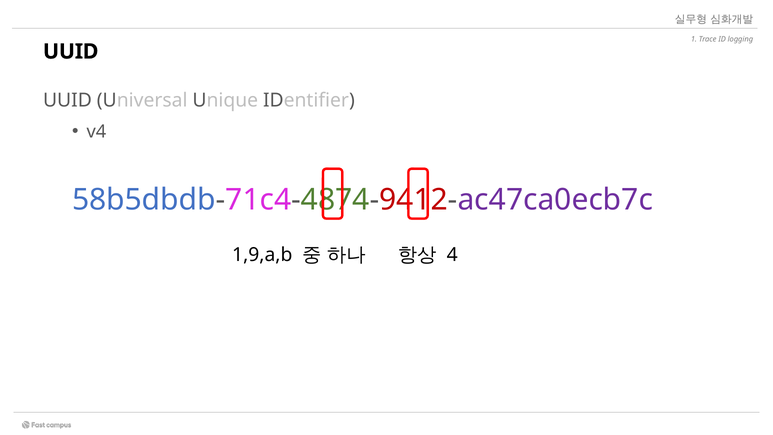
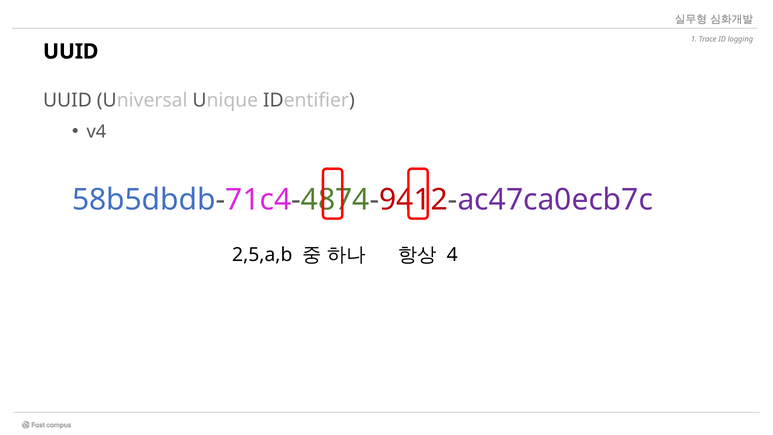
1,9,a,b: 1,9,a,b -> 2,5,a,b
